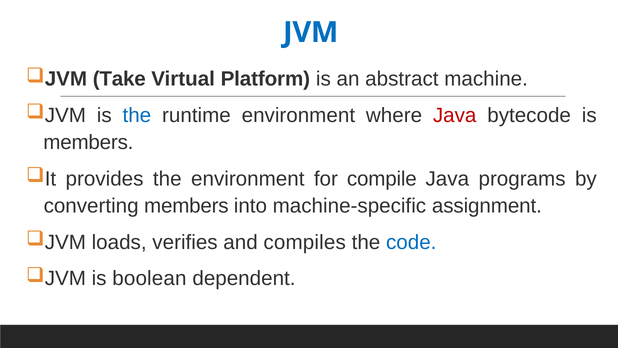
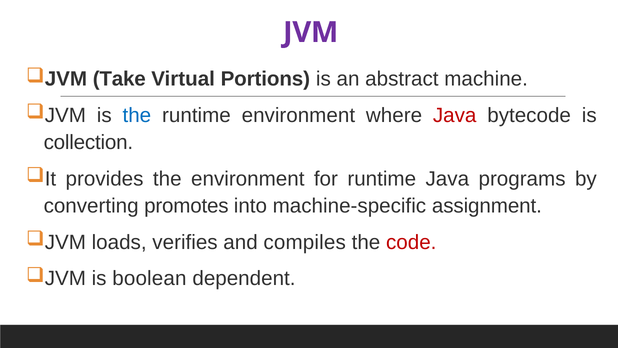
JVM colour: blue -> purple
Platform: Platform -> Portions
members at (88, 142): members -> collection
for compile: compile -> runtime
converting members: members -> promotes
code colour: blue -> red
